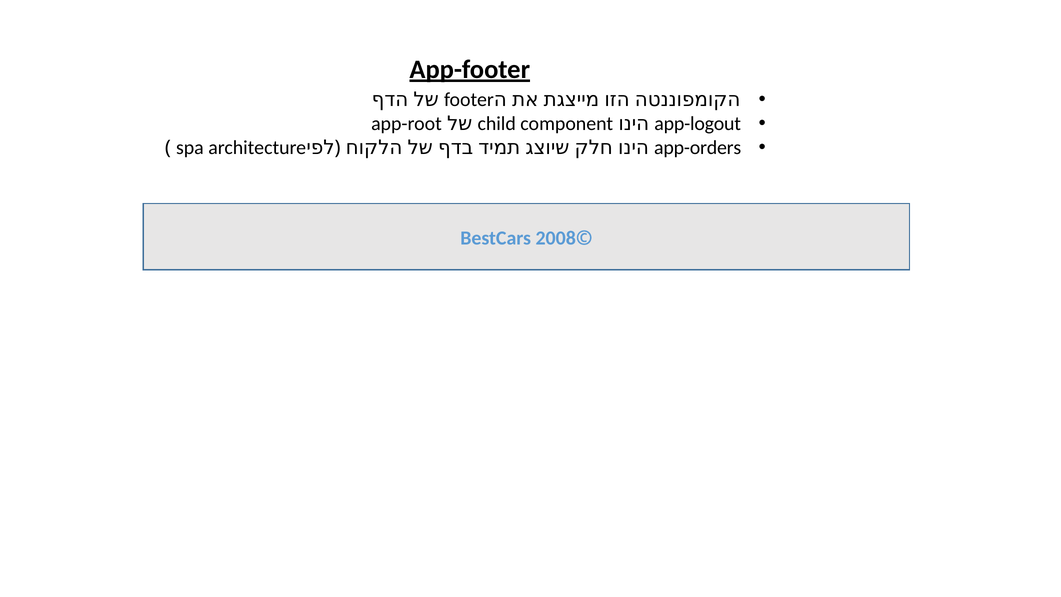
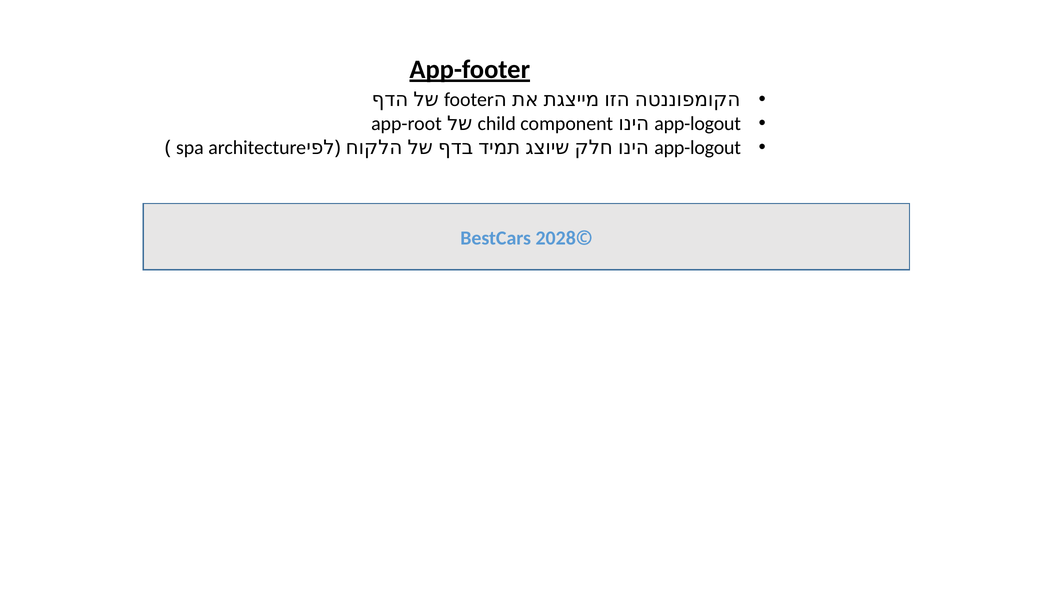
app-orders at (698, 148): app-orders -> app-logout
2008: 2008 -> 2028
